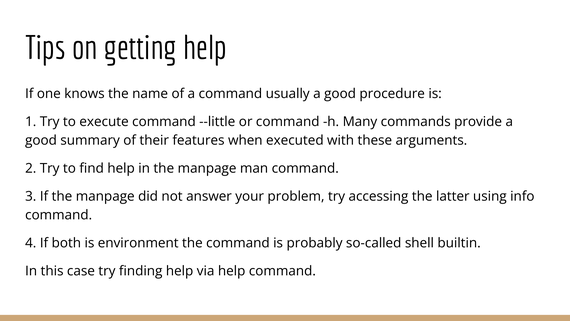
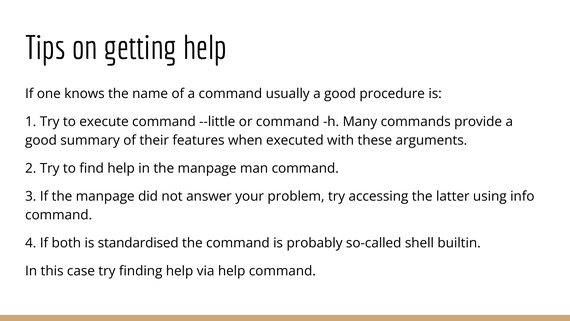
environment: environment -> standardised
